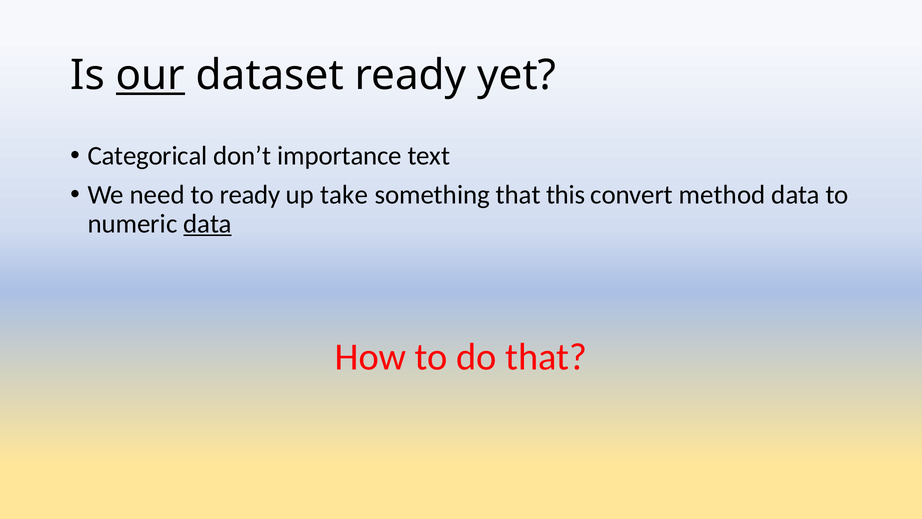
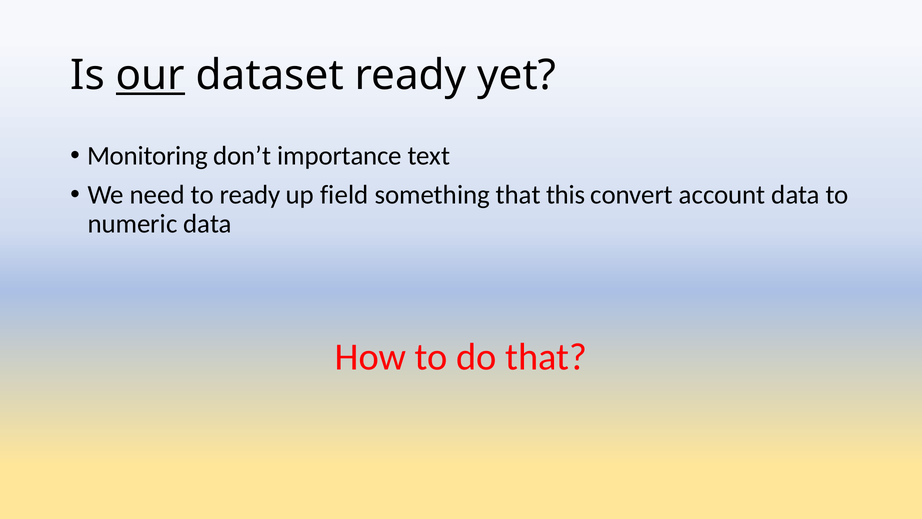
Categorical: Categorical -> Monitoring
take: take -> field
method: method -> account
data at (208, 224) underline: present -> none
